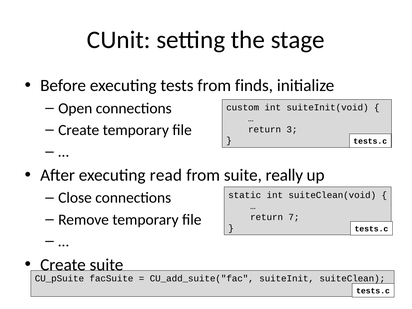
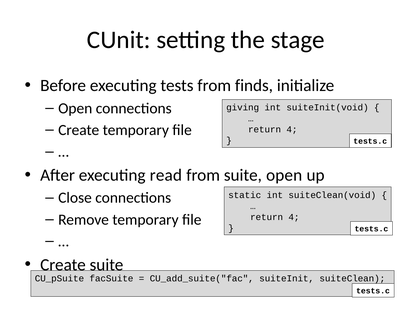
custom: custom -> giving
3 at (292, 130): 3 -> 4
suite really: really -> open
7 at (294, 217): 7 -> 4
